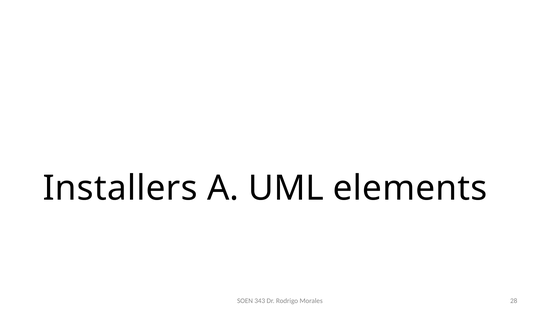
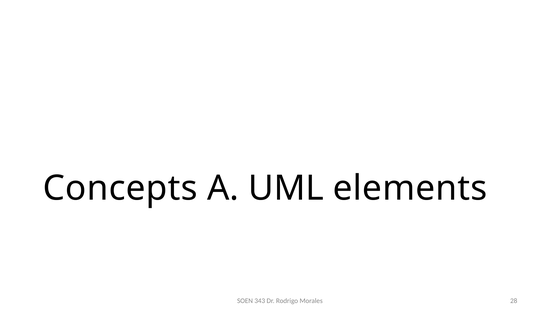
Installers: Installers -> Concepts
